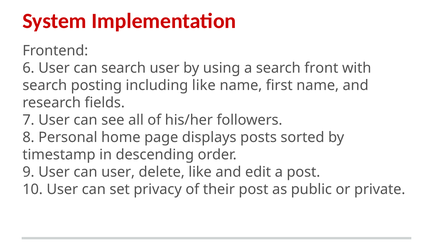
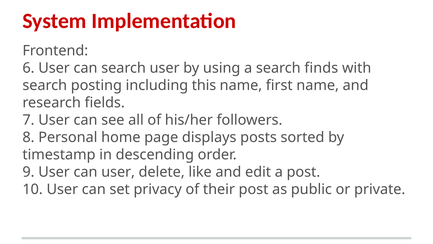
front: front -> finds
including like: like -> this
